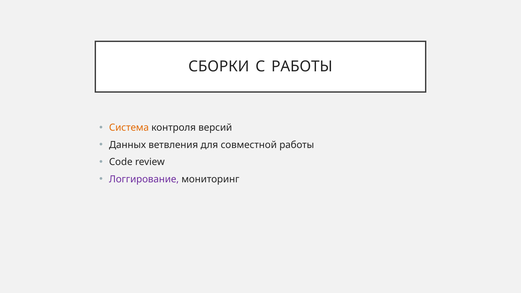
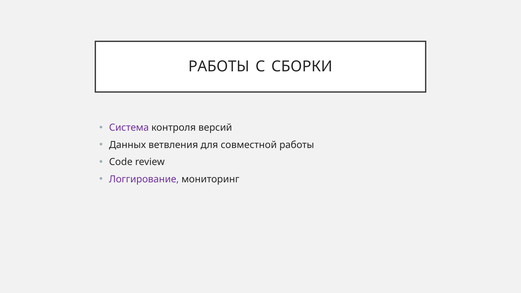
СБОРКИ at (219, 67): СБОРКИ -> РАБОТЫ
С РАБОТЫ: РАБОТЫ -> СБОРКИ
Система colour: orange -> purple
